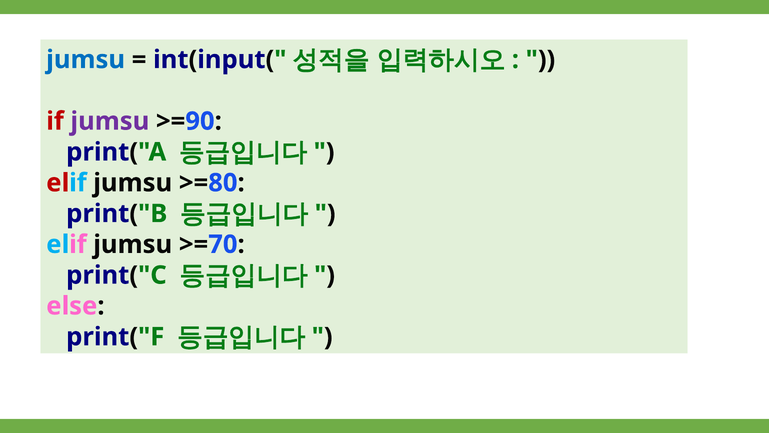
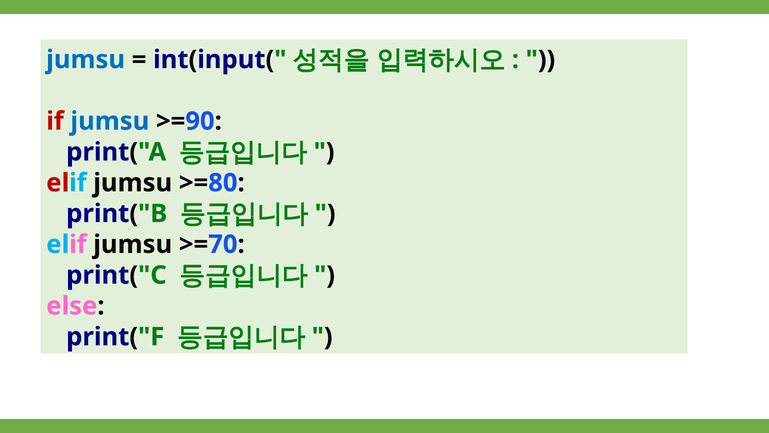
jumsu at (110, 121) colour: purple -> blue
